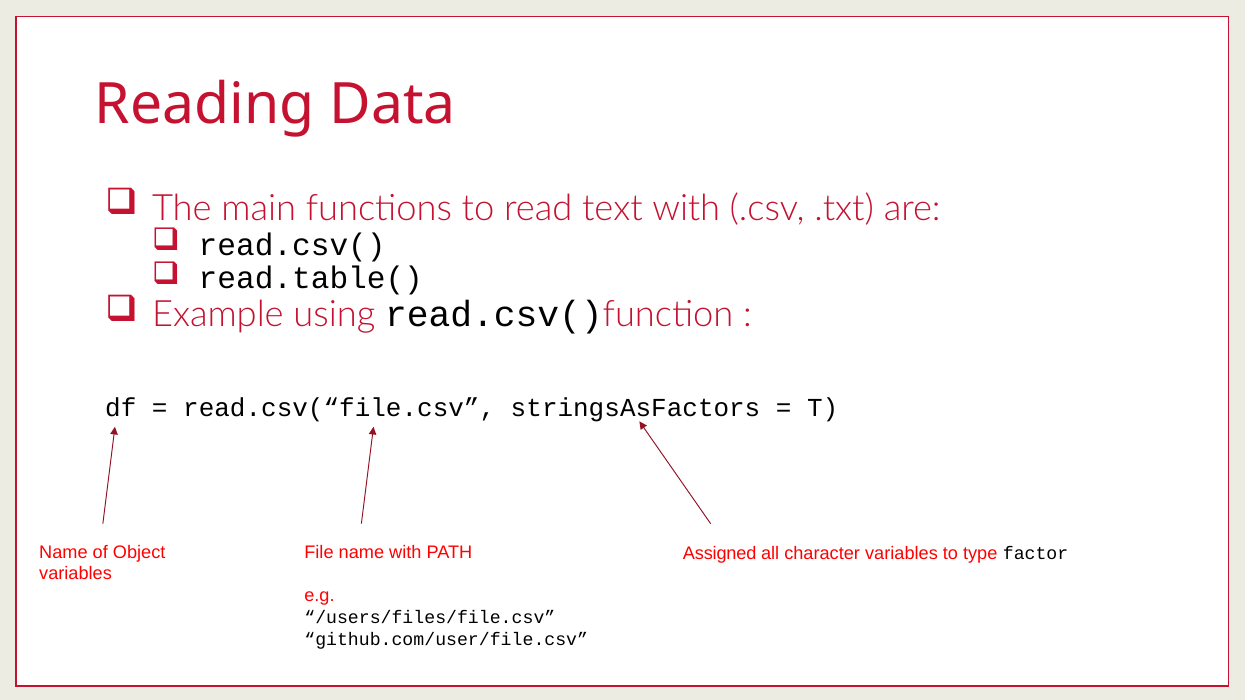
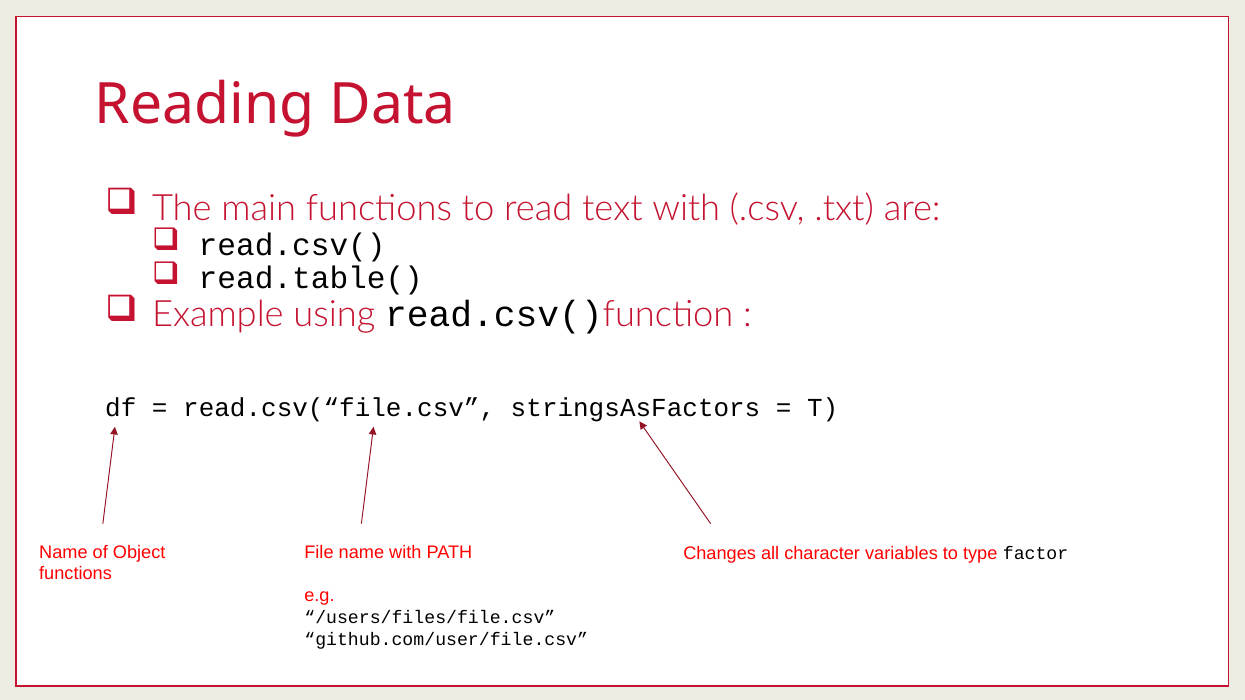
Assigned: Assigned -> Changes
variables at (76, 574): variables -> functions
